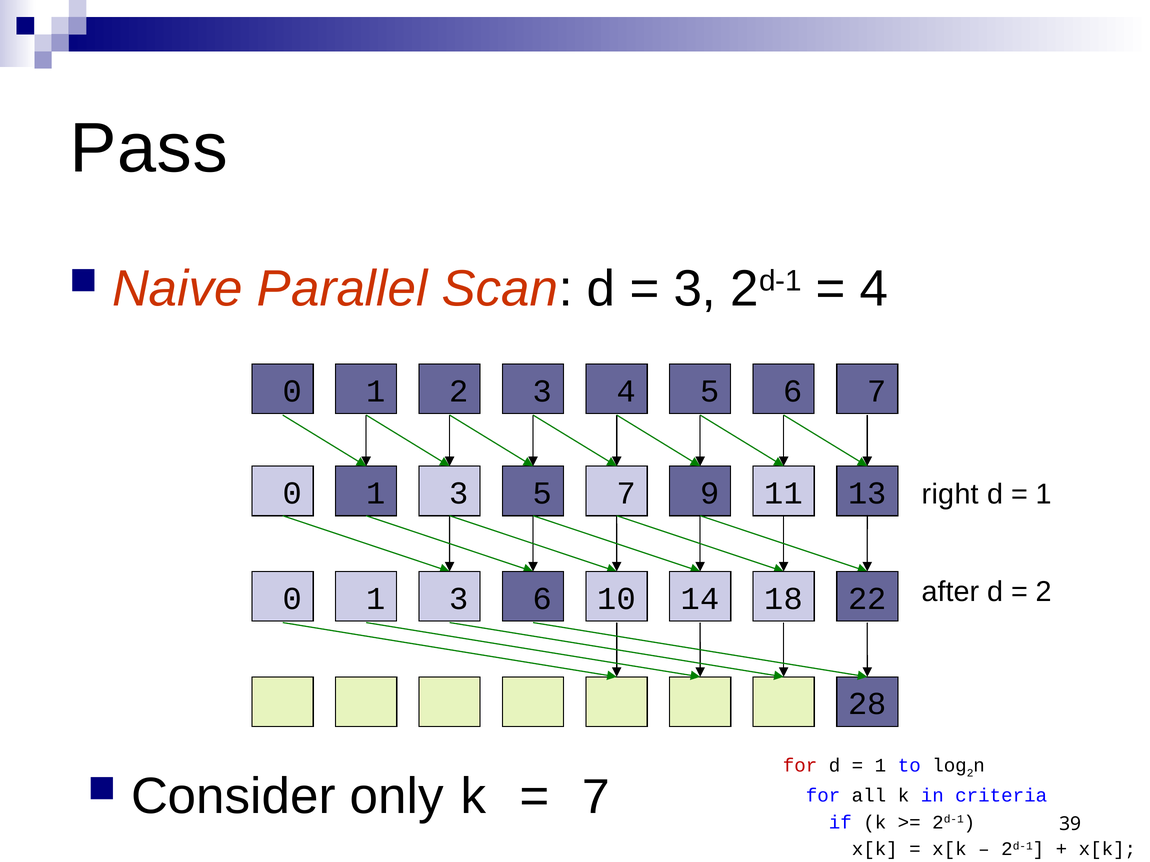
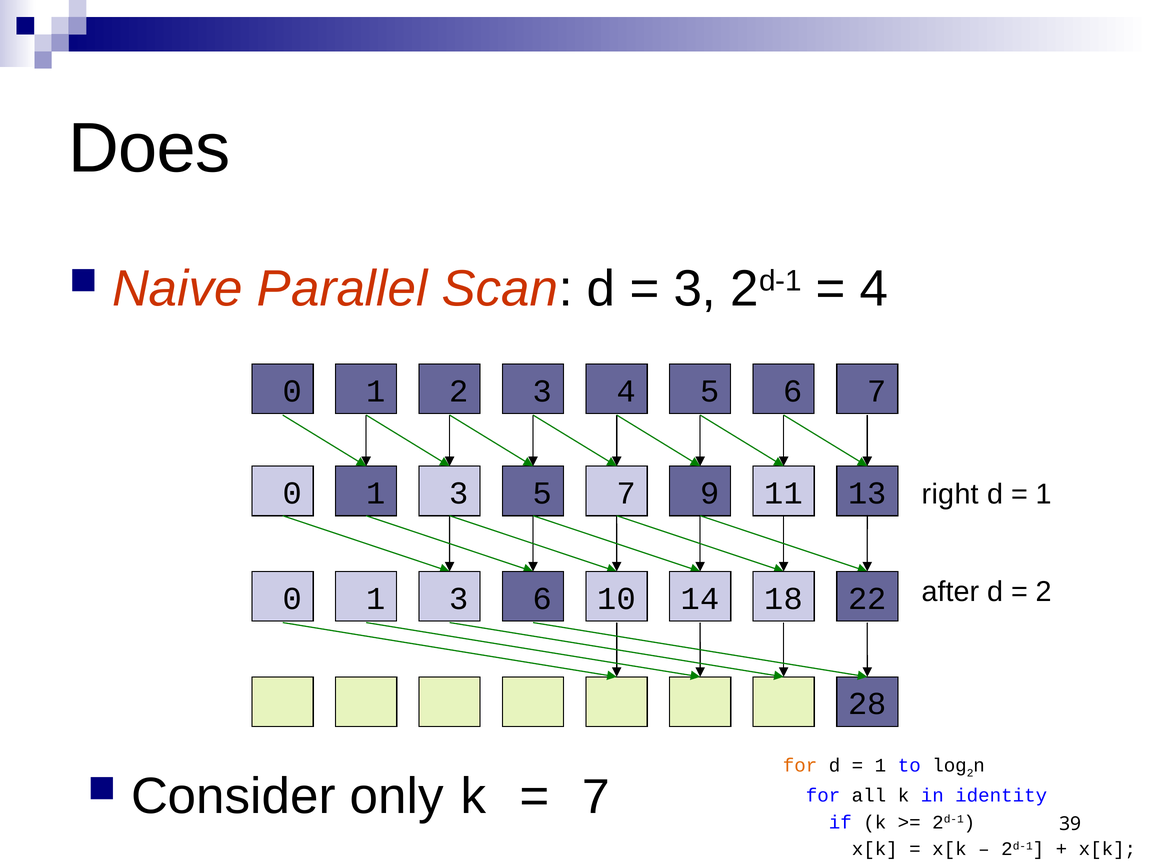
Pass: Pass -> Does
for at (800, 766) colour: red -> orange
criteria: criteria -> identity
